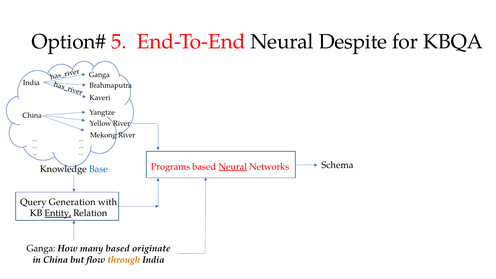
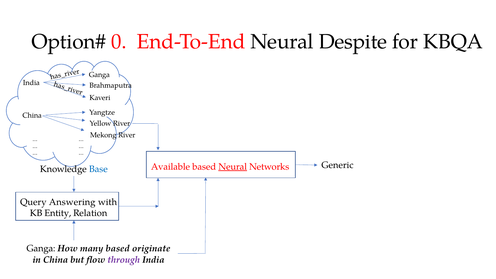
5: 5 -> 0
Programs: Programs -> Available
Schema: Schema -> Generic
Generation: Generation -> Answering
Entity underline: present -> none
through colour: orange -> purple
